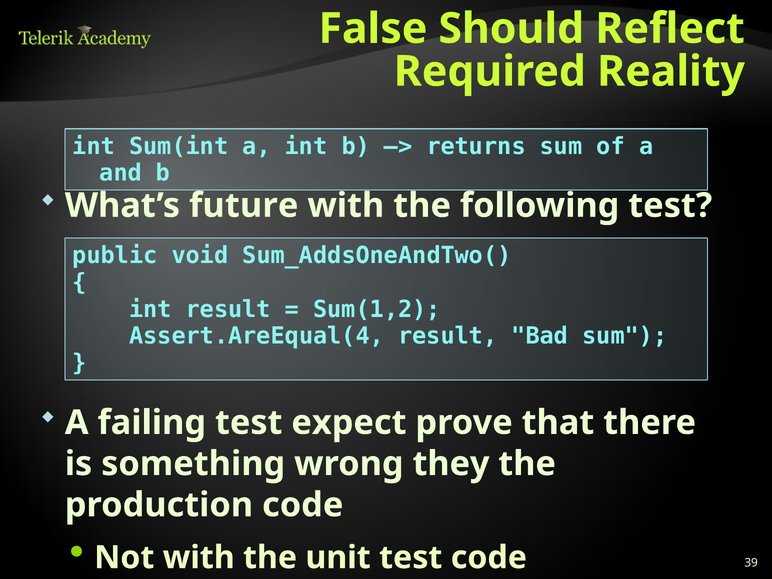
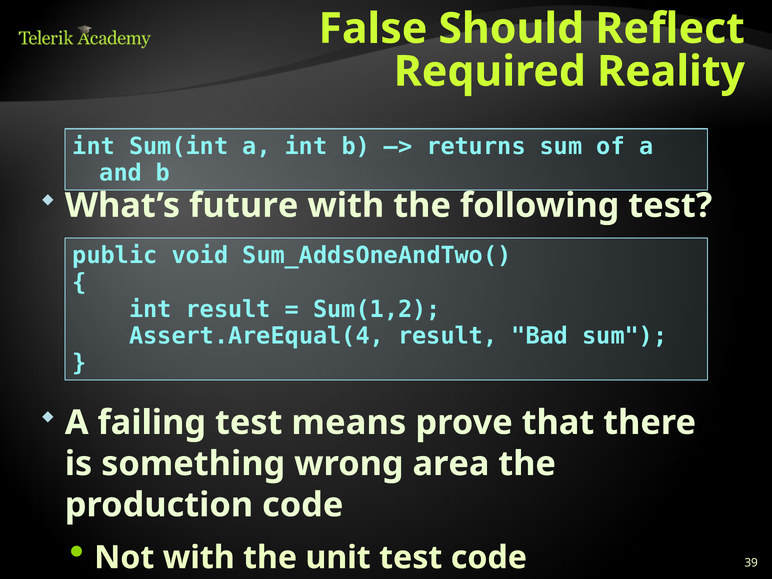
expect: expect -> means
they: they -> area
